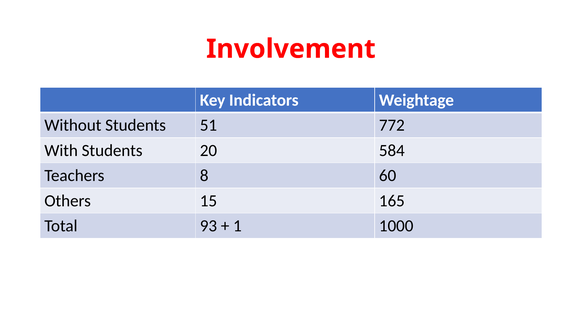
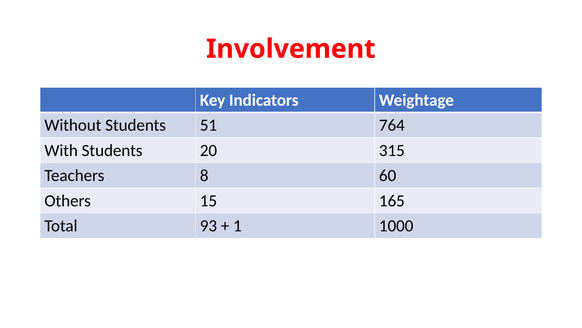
772: 772 -> 764
584: 584 -> 315
